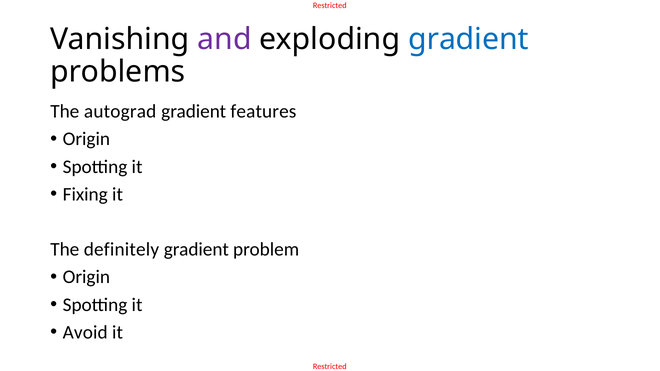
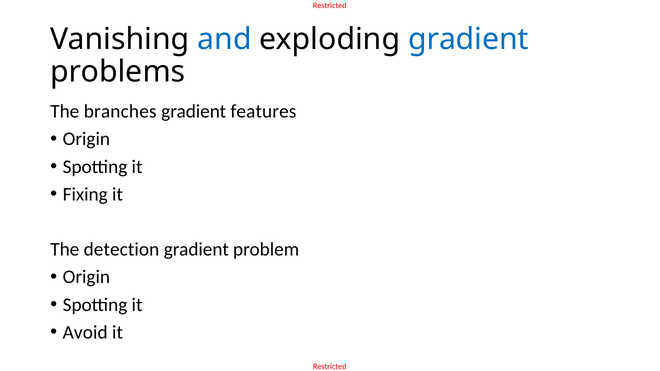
and colour: purple -> blue
autograd: autograd -> branches
definitely: definitely -> detection
